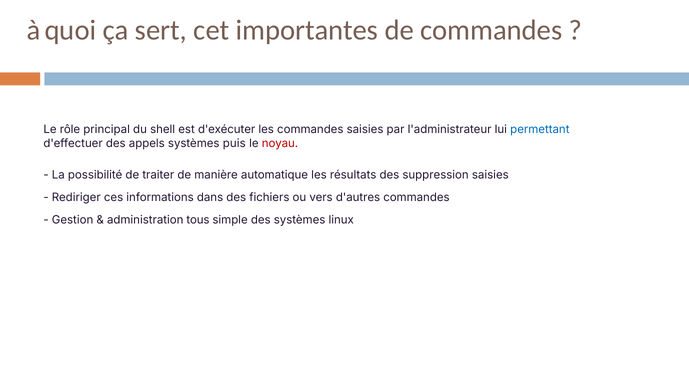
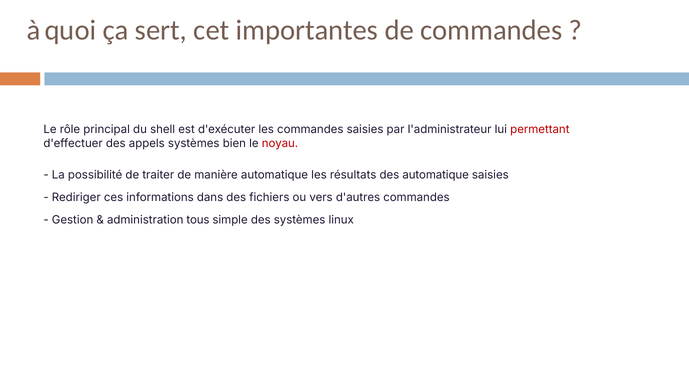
permettant colour: blue -> red
puis: puis -> bien
des suppression: suppression -> automatique
